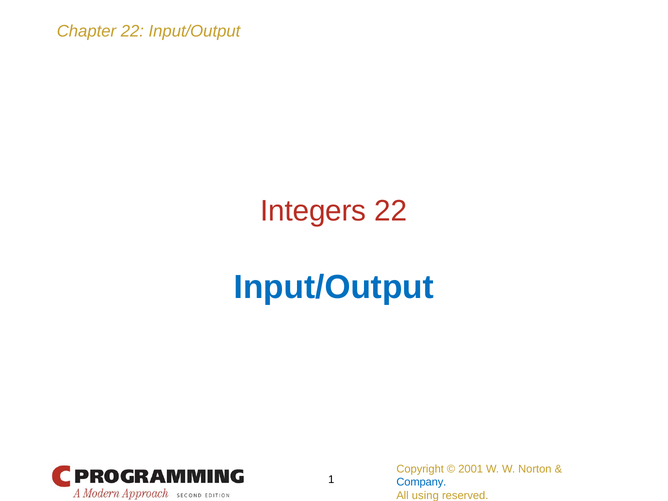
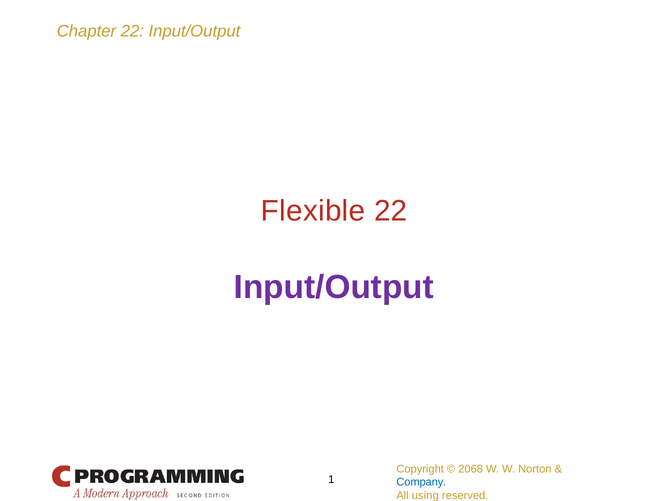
Integers: Integers -> Flexible
Input/Output at (334, 287) colour: blue -> purple
2001: 2001 -> 2068
